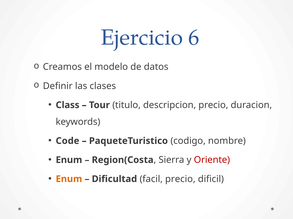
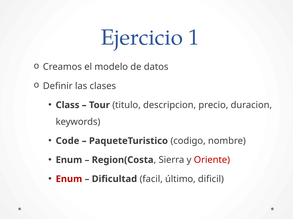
6: 6 -> 1
Enum at (69, 180) colour: orange -> red
facil precio: precio -> último
